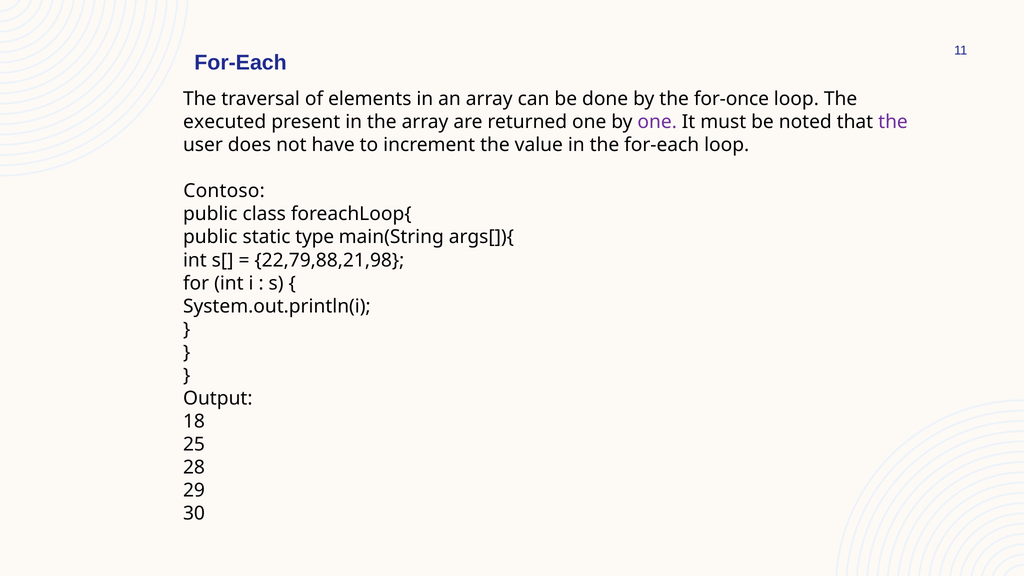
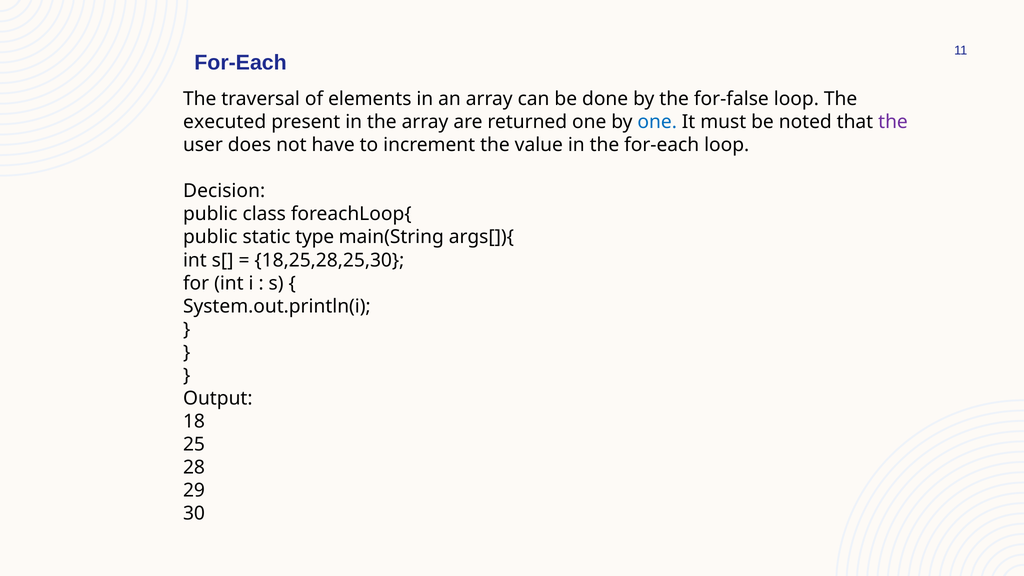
for-once: for-once -> for-false
one at (657, 122) colour: purple -> blue
Contoso: Contoso -> Decision
22,79,88,21,98: 22,79,88,21,98 -> 18,25,28,25,30
